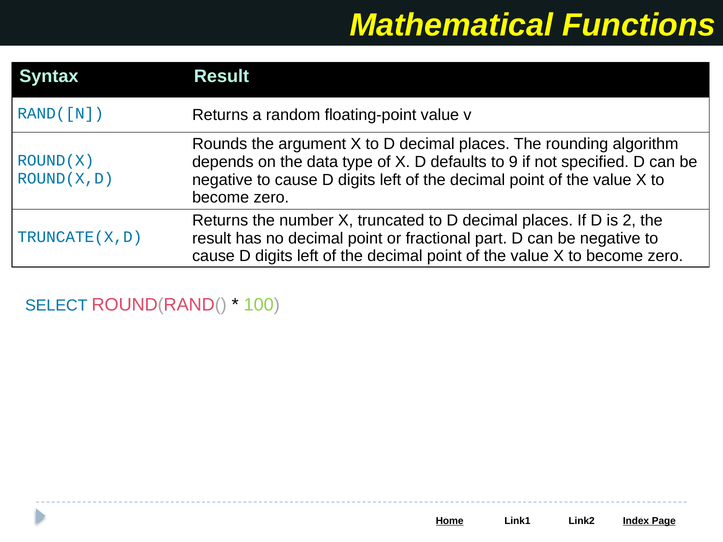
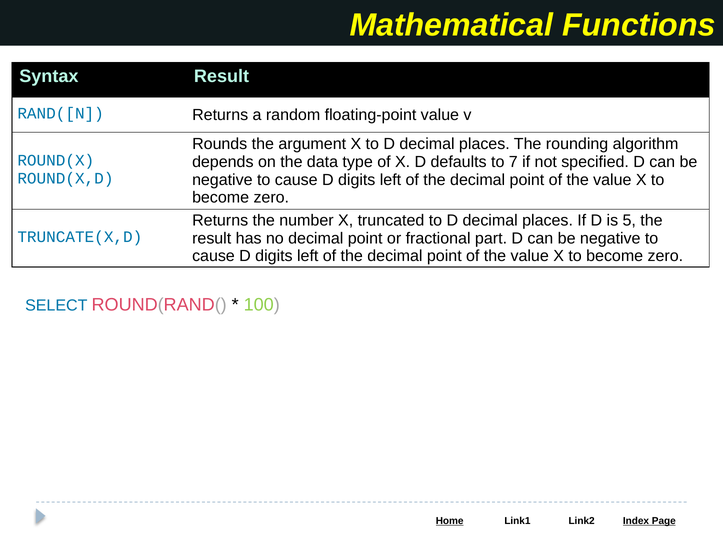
9: 9 -> 7
2: 2 -> 5
